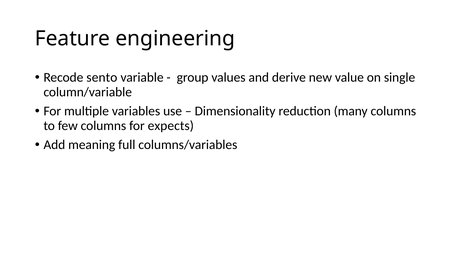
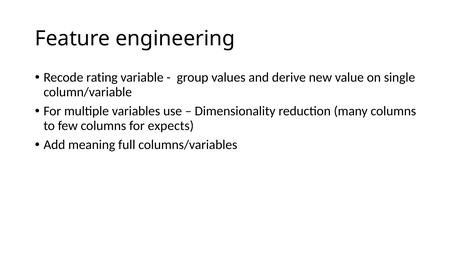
sento: sento -> rating
